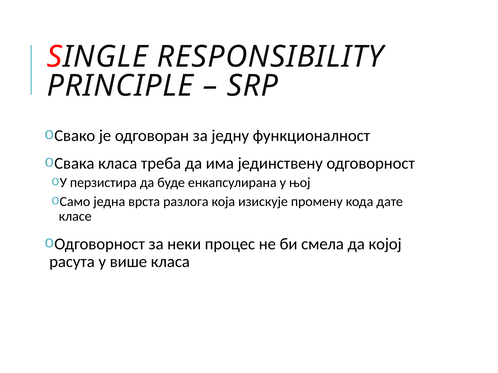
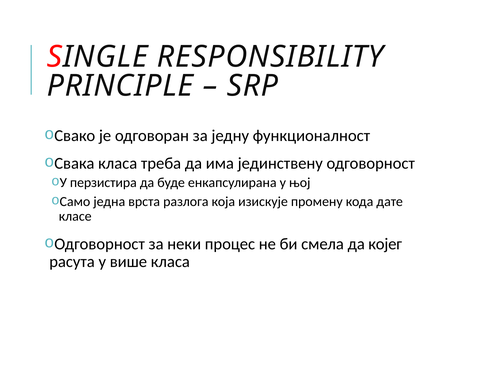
којој: којој -> којег
